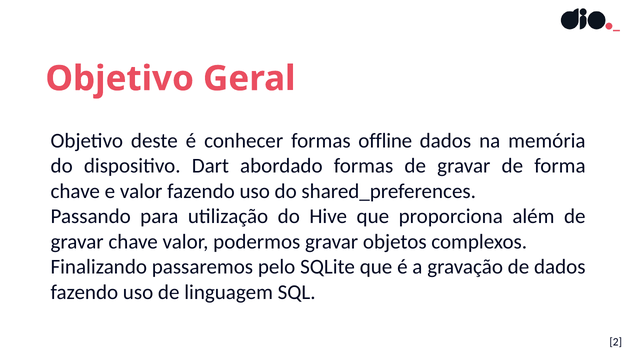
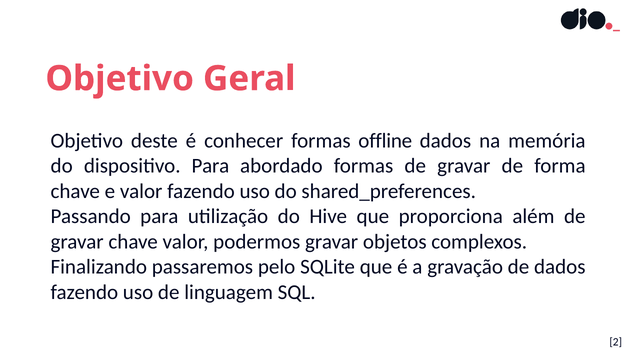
dispositivo Dart: Dart -> Para
